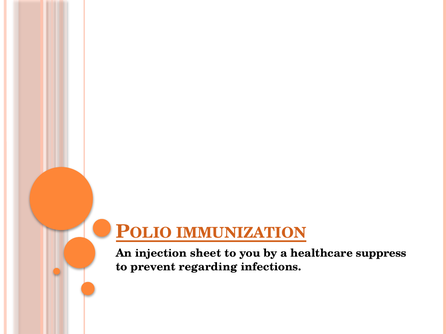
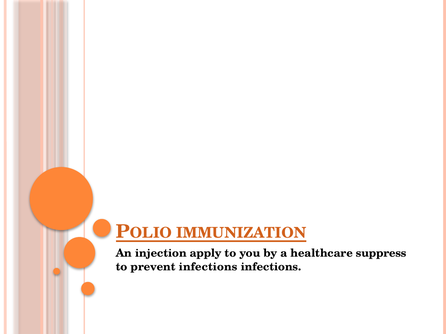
sheet: sheet -> apply
prevent regarding: regarding -> infections
